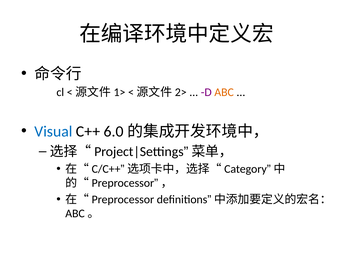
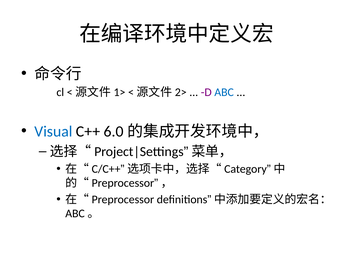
ABC colour: orange -> blue
